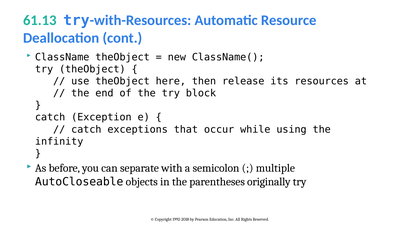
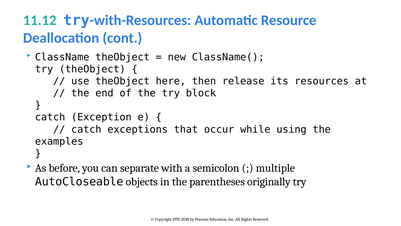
61.13: 61.13 -> 11.12
infinity: infinity -> examples
